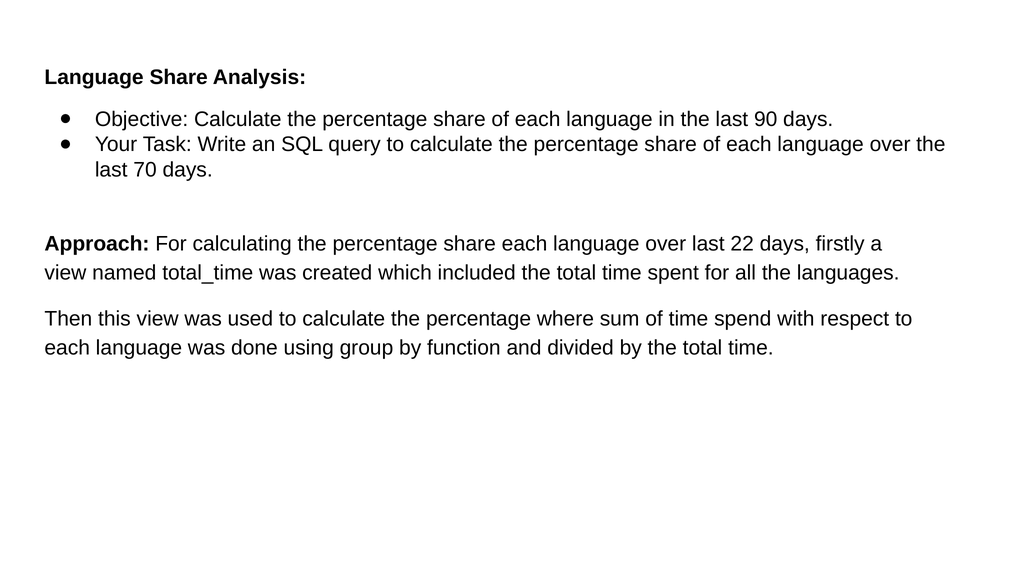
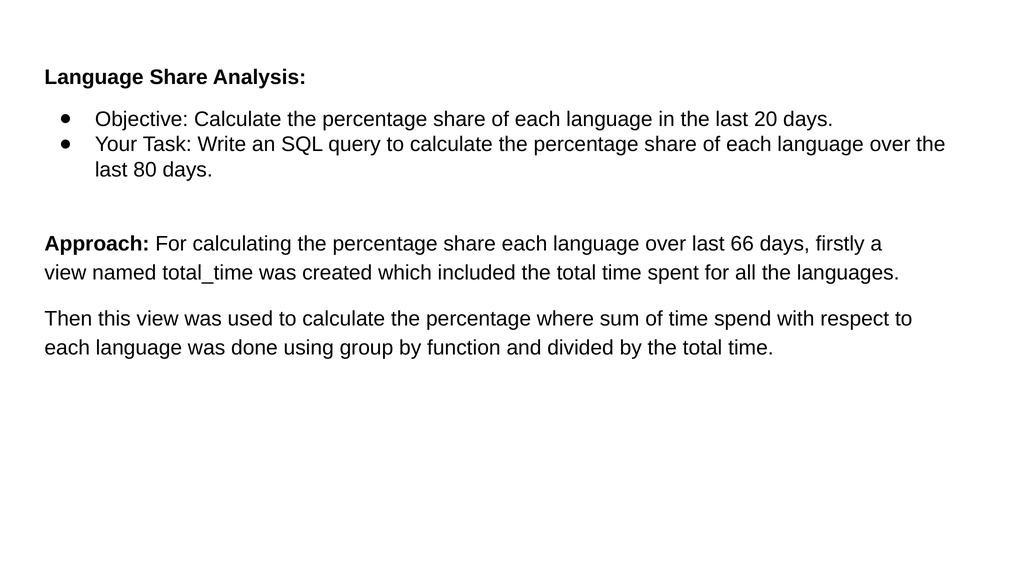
90: 90 -> 20
70: 70 -> 80
22: 22 -> 66
